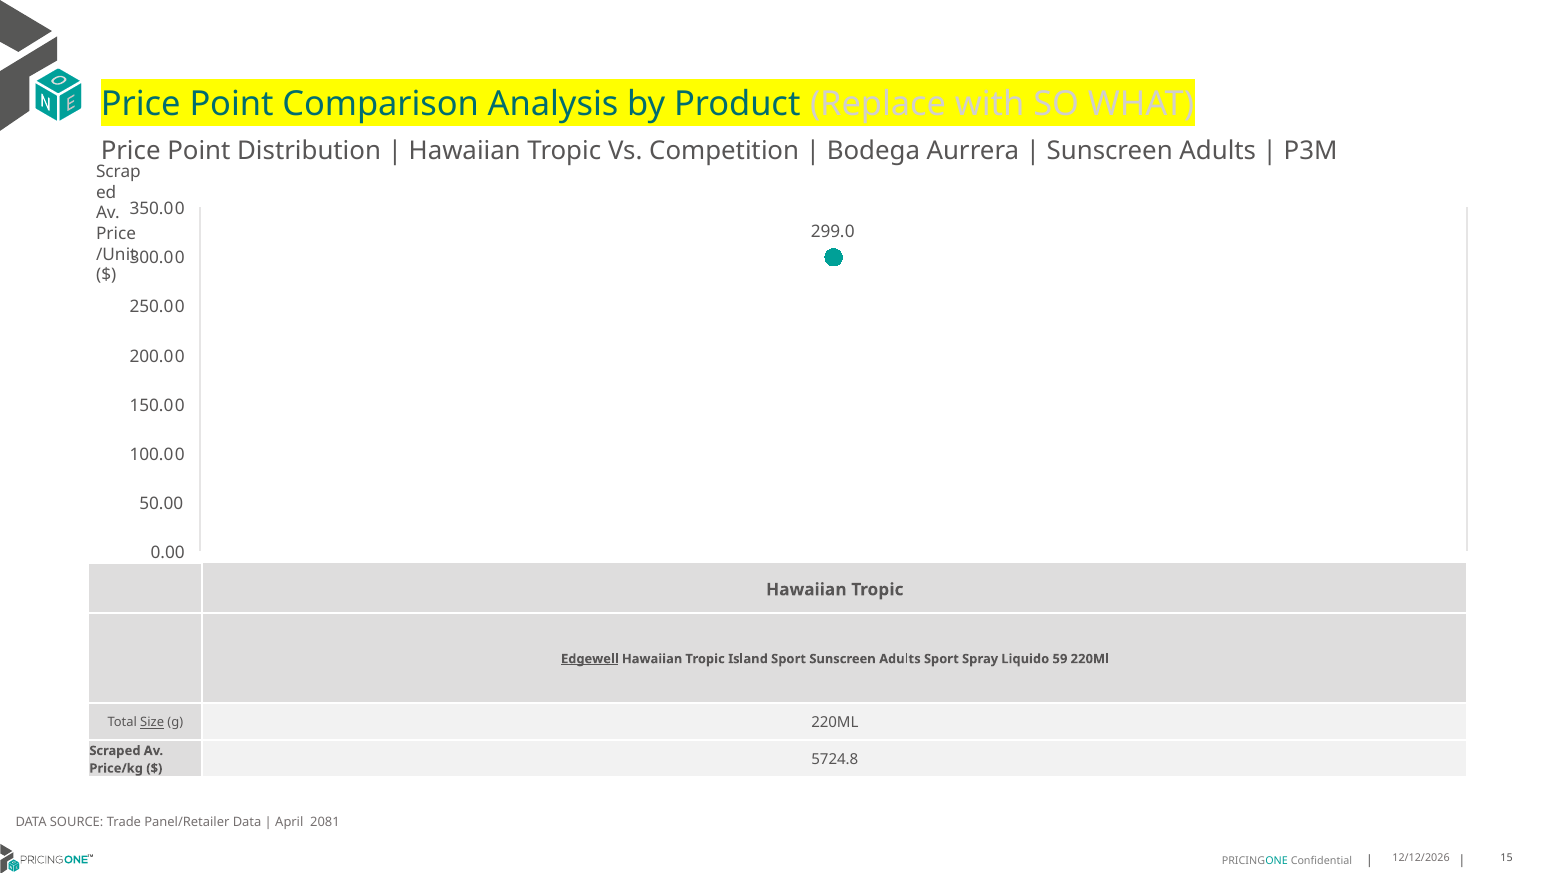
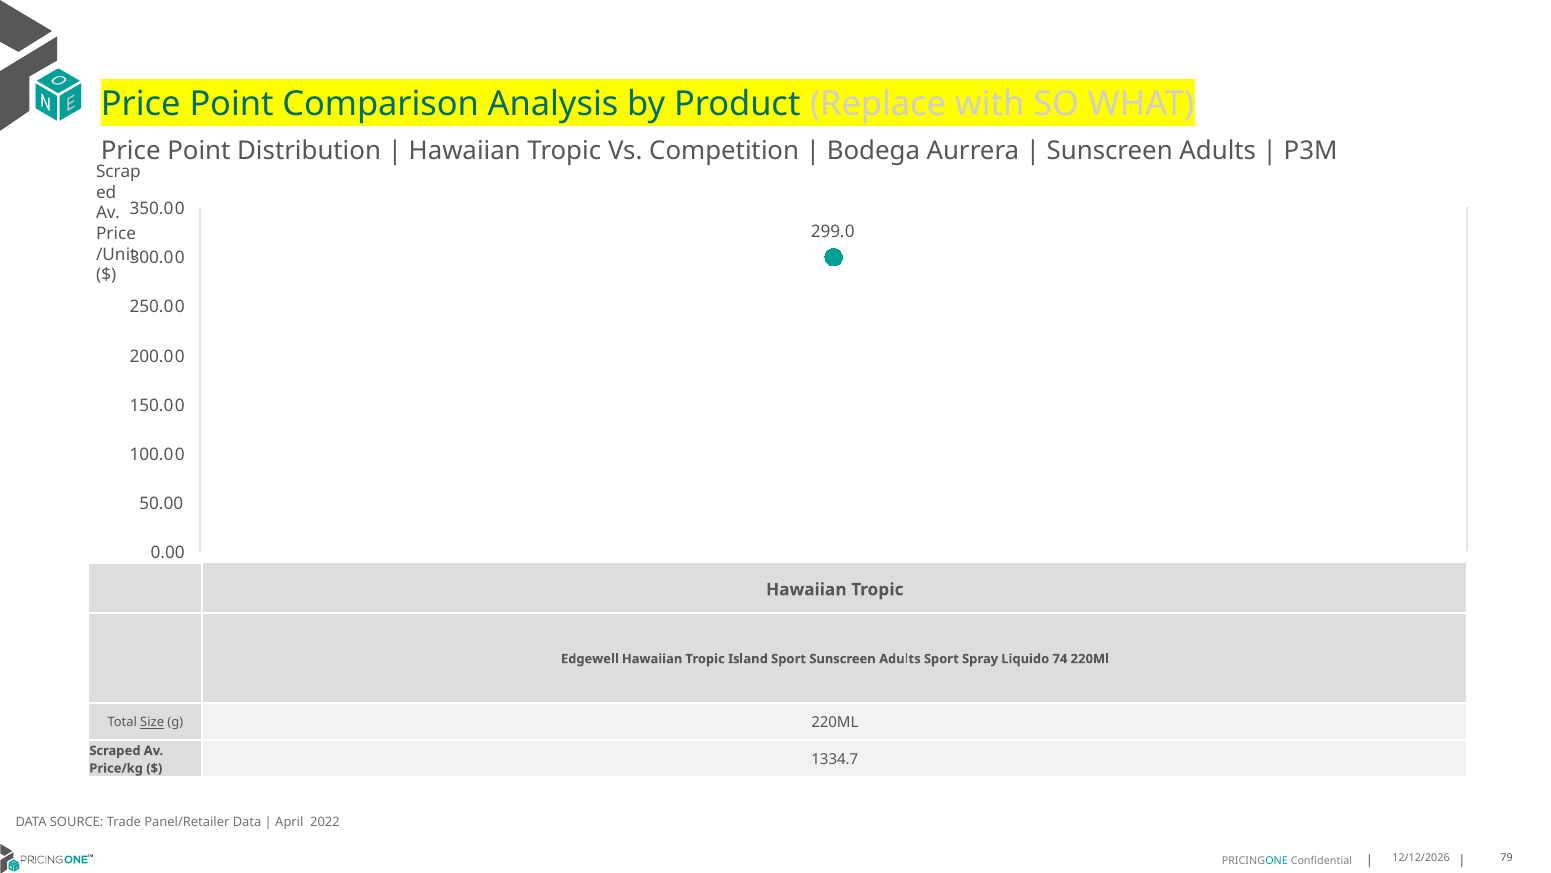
Edgewell underline: present -> none
59: 59 -> 74
5724.8: 5724.8 -> 1334.7
2081: 2081 -> 2022
15: 15 -> 79
